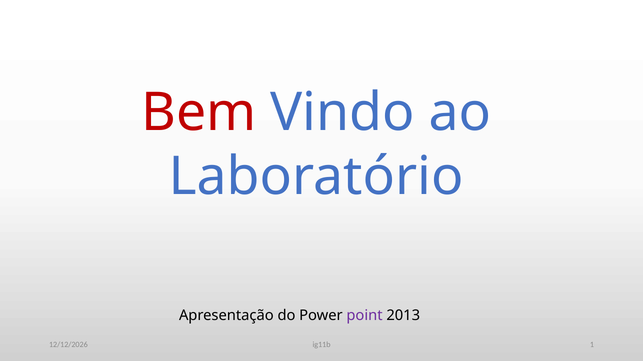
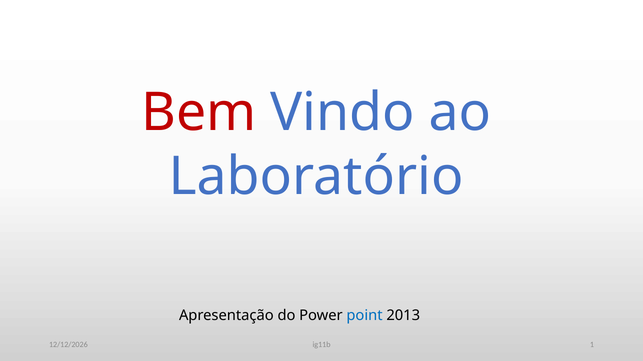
point colour: purple -> blue
